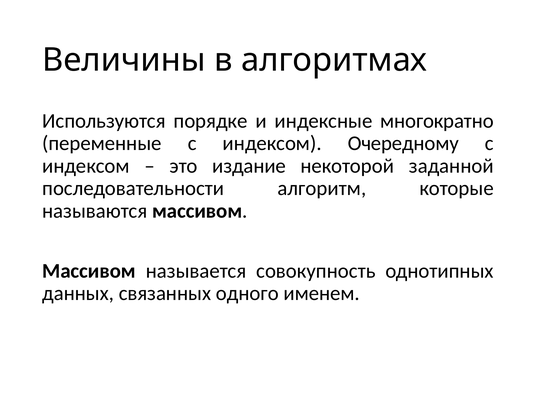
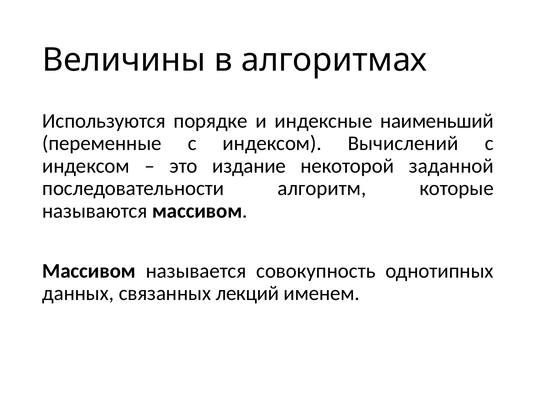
многократно: многократно -> наименьший
Очередному: Очередному -> Вычислений
одного: одного -> лекций
